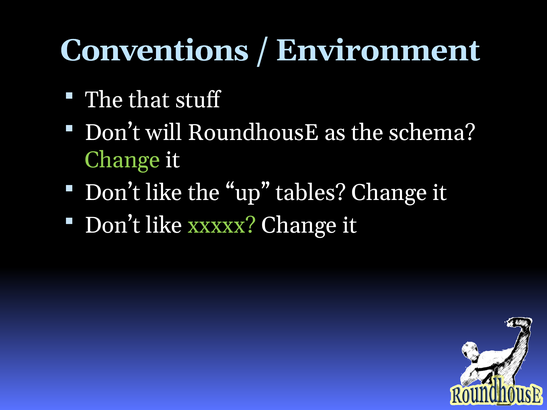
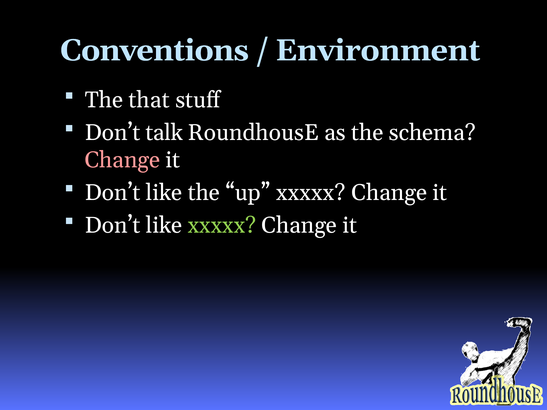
will: will -> talk
Change at (122, 160) colour: light green -> pink
up tables: tables -> xxxxx
